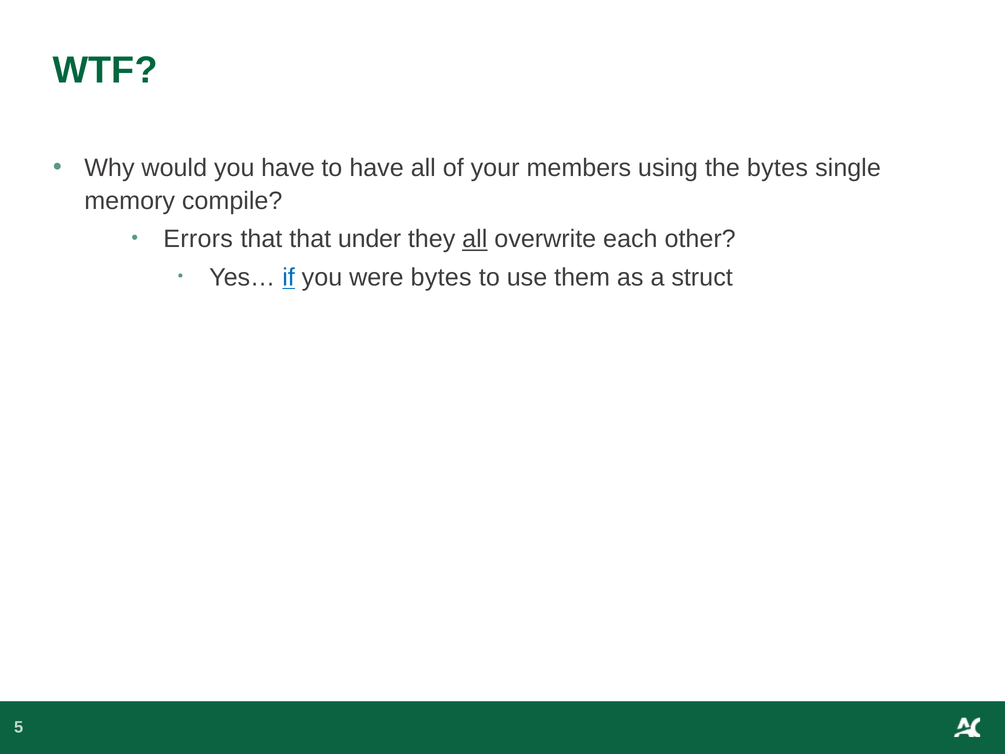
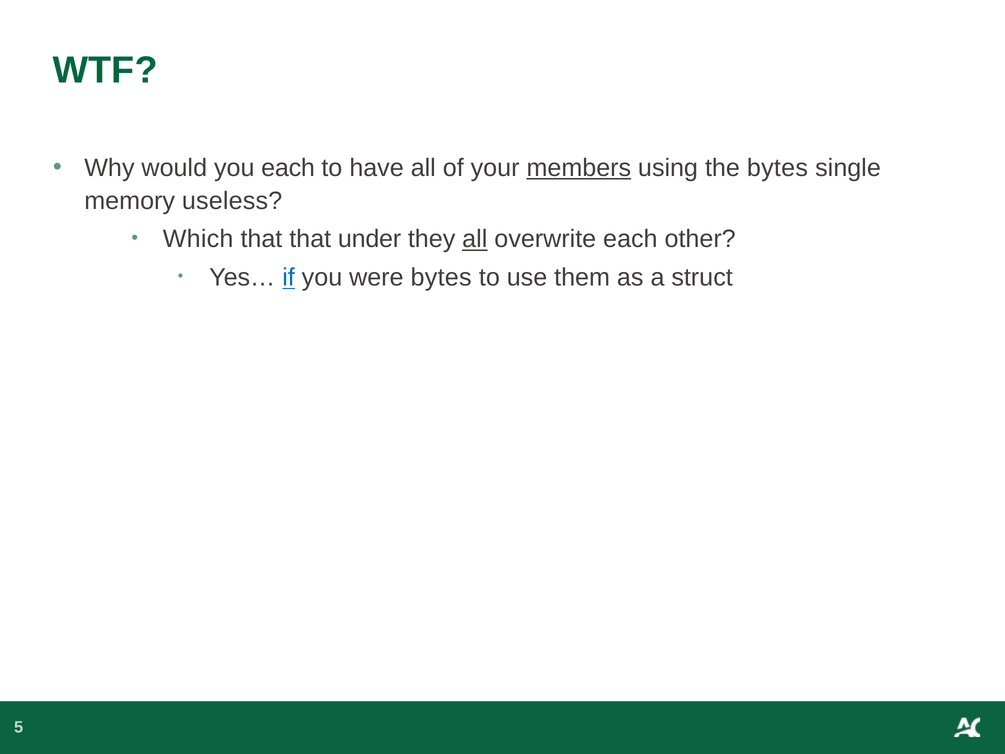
you have: have -> each
members underline: none -> present
compile: compile -> useless
Errors: Errors -> Which
